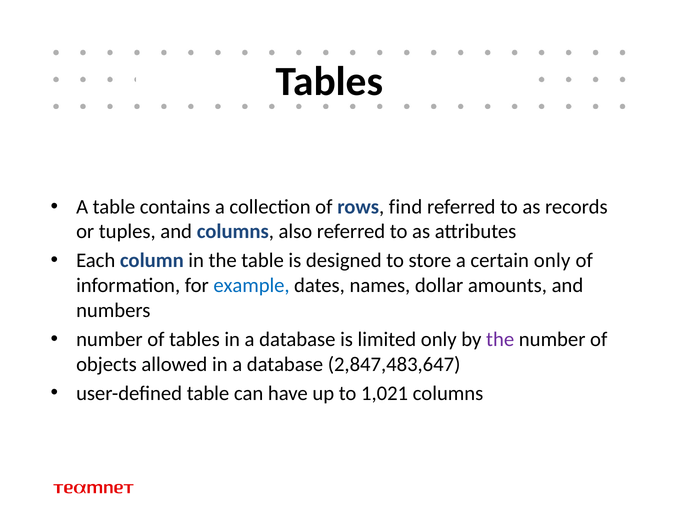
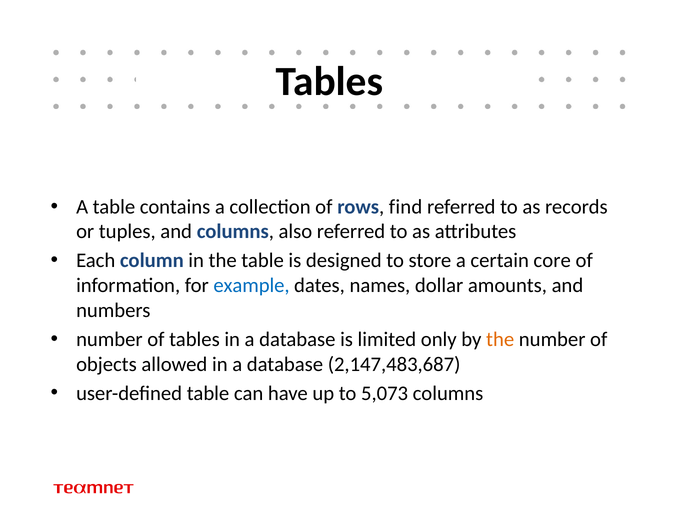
certain only: only -> core
the at (500, 339) colour: purple -> orange
2,847,483,647: 2,847,483,647 -> 2,147,483,687
1,021: 1,021 -> 5,073
